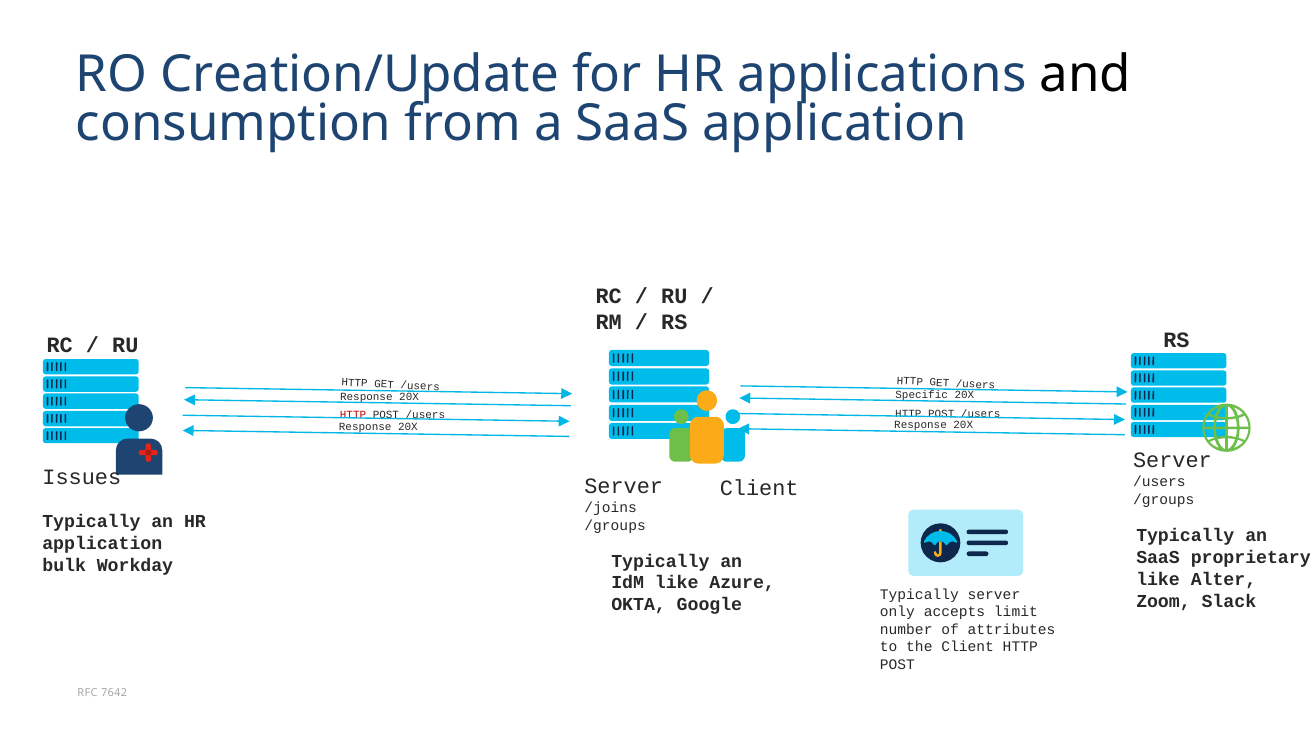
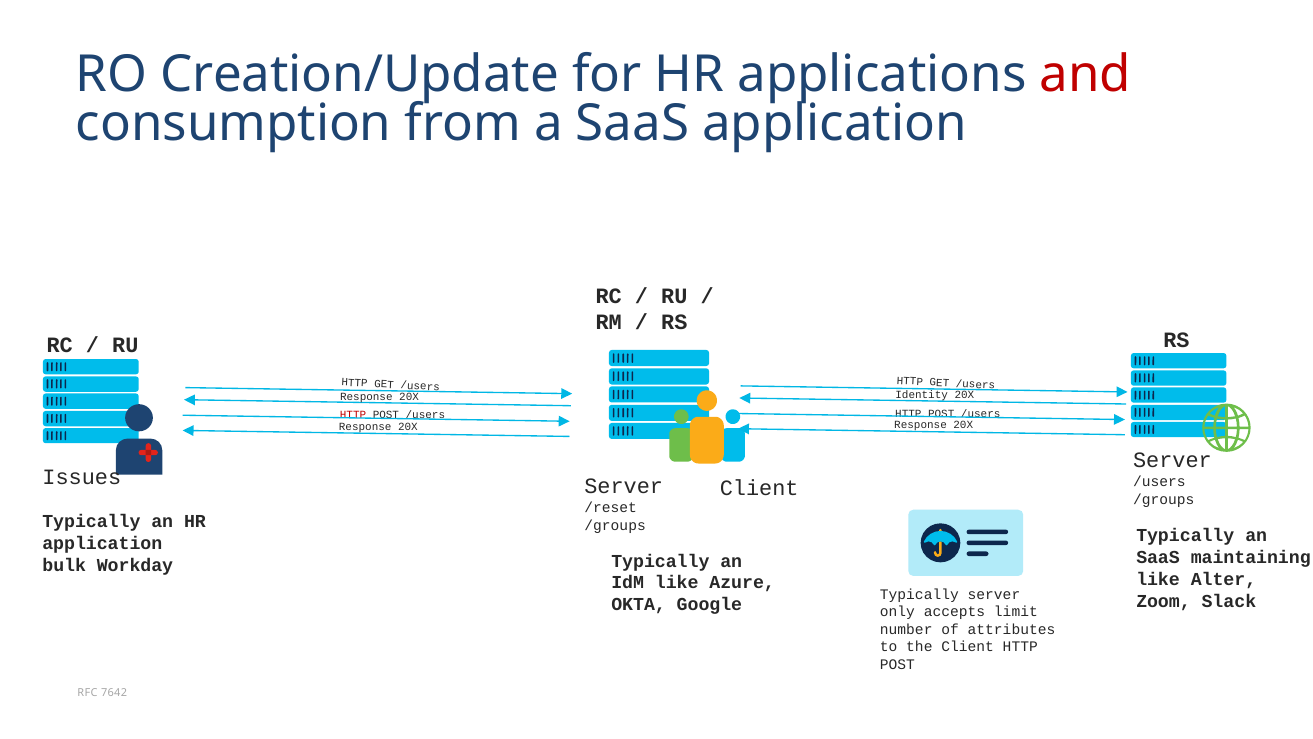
and colour: black -> red
Specific: Specific -> Identity
/joins: /joins -> /reset
proprietary: proprietary -> maintaining
